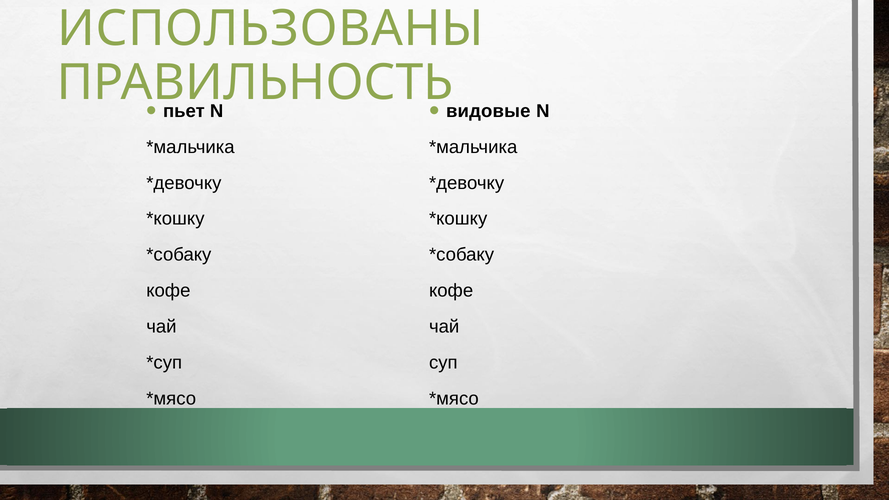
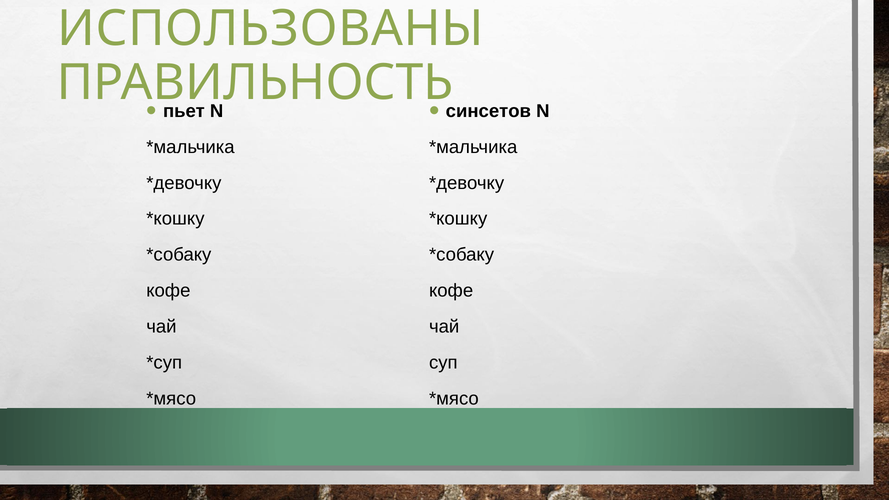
видовые: видовые -> синсетов
